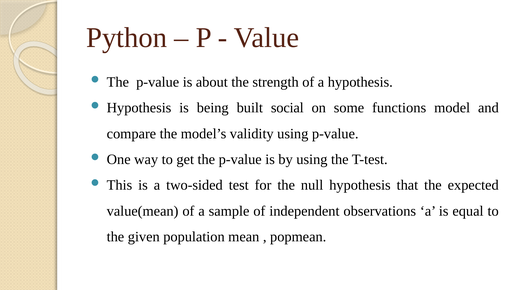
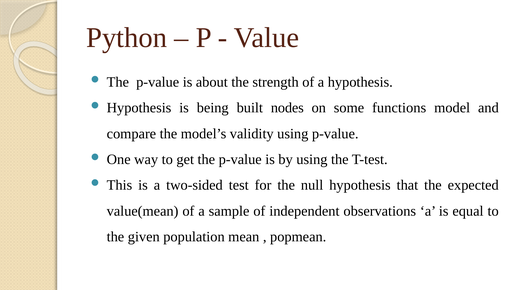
social: social -> nodes
